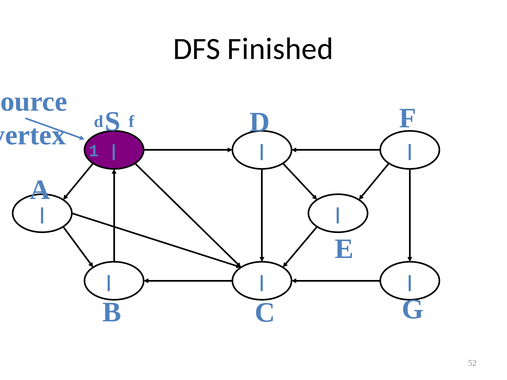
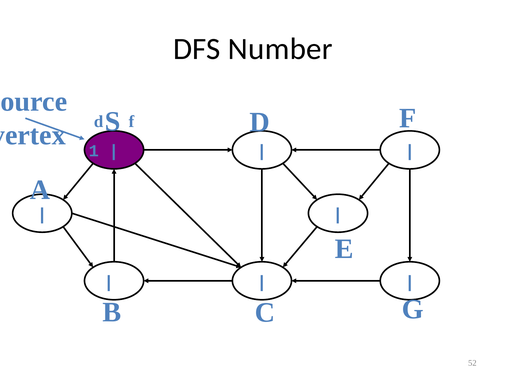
Finished: Finished -> Number
